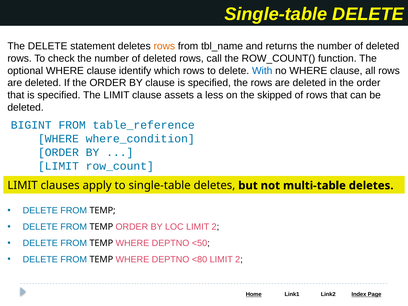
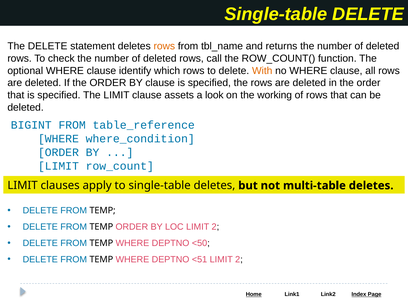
With colour: blue -> orange
less: less -> look
skipped: skipped -> working
<80: <80 -> <51
